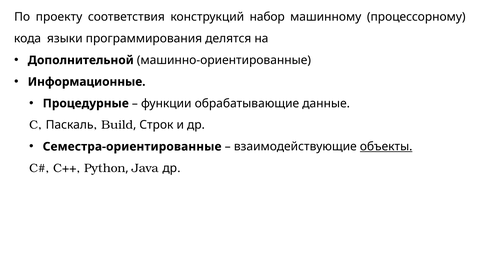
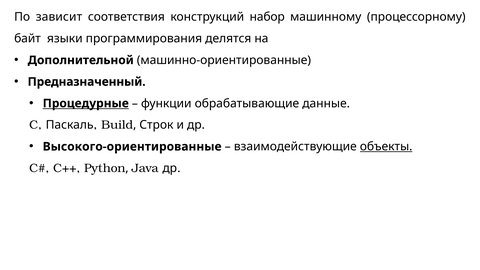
проекту: проекту -> зависит
кода: кода -> байт
Информационные: Информационные -> Предназначенный
Процедурные underline: none -> present
Семестра-ориентированные: Семестра-ориентированные -> Высокого-ориентированные
